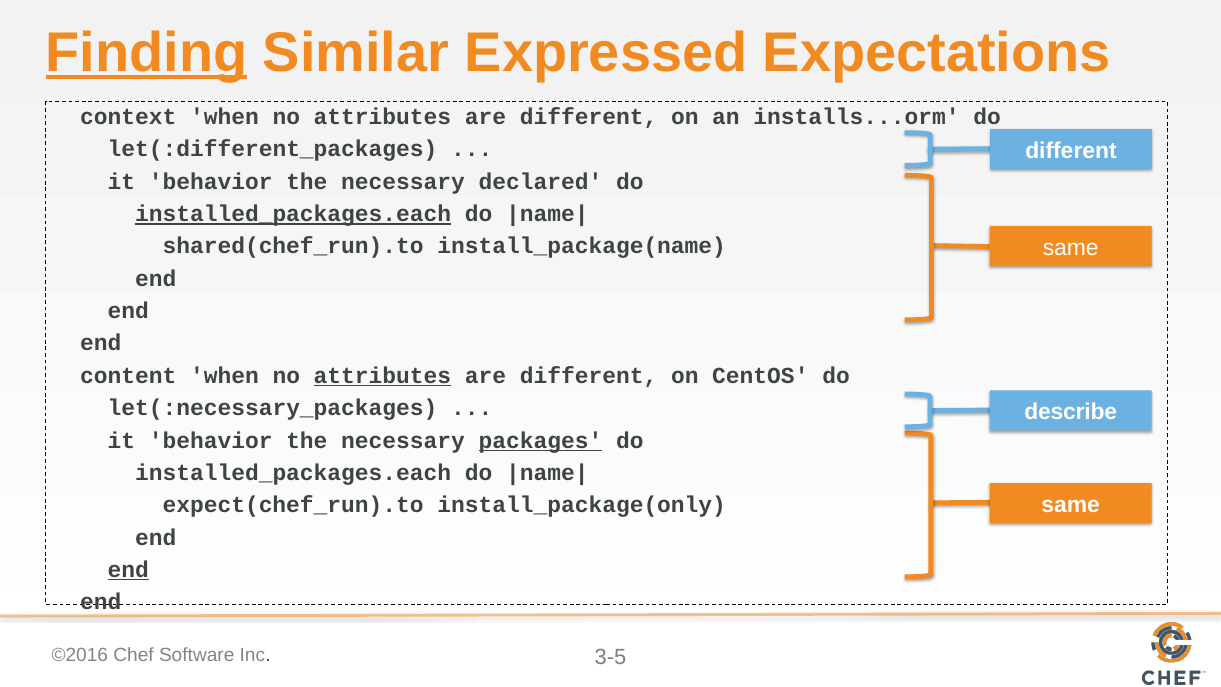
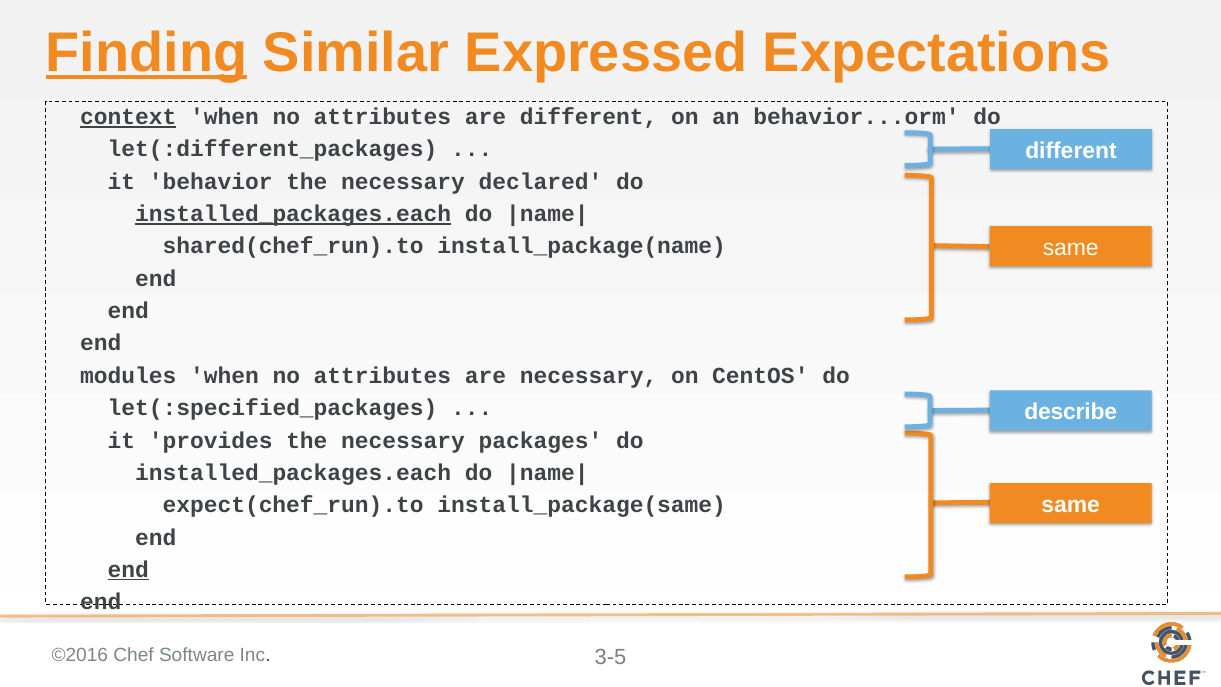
context underline: none -> present
installs...orm: installs...orm -> behavior...orm
content: content -> modules
attributes at (382, 376) underline: present -> none
different at (589, 376): different -> necessary
let(:necessary_packages: let(:necessary_packages -> let(:specified_packages
behavior at (211, 440): behavior -> provides
packages underline: present -> none
install_package(only: install_package(only -> install_package(same
